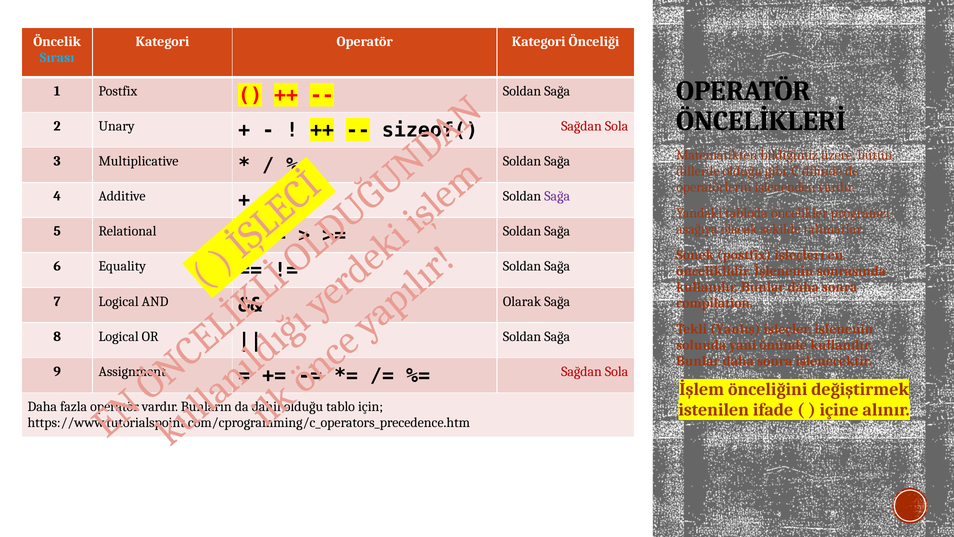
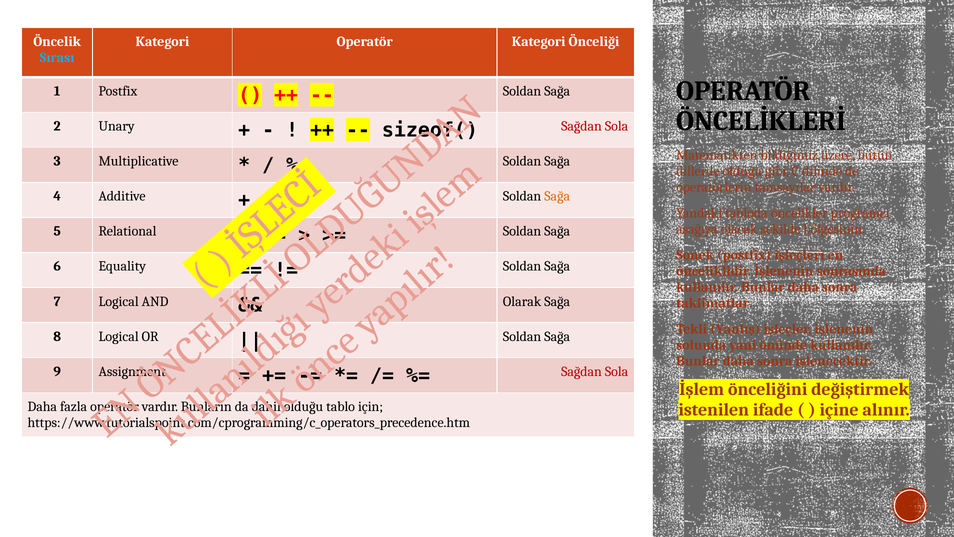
işlenenden: işlenenden -> tamsayılar
Sağa at (557, 196) colour: purple -> orange
talimatlar: talimatlar -> bölgesinin
compilation: compilation -> taklimatlar
